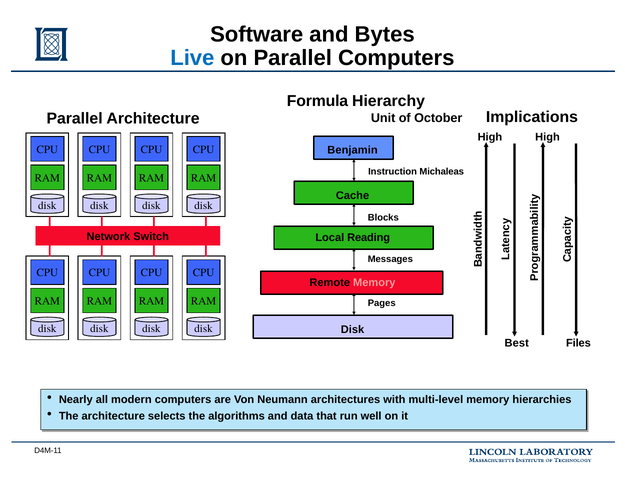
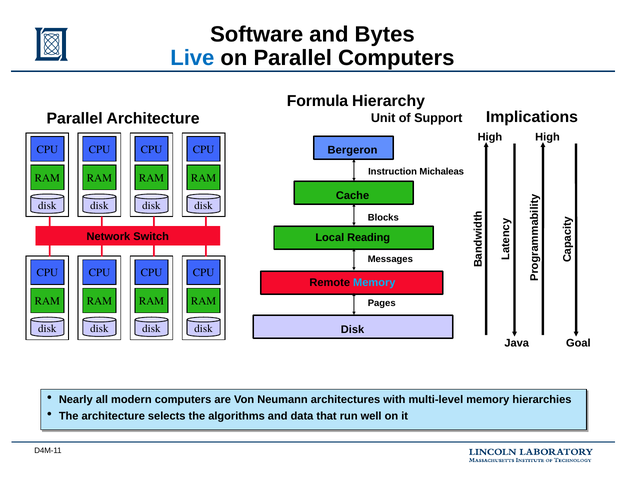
October: October -> Support
Benjamin: Benjamin -> Bergeron
Memory at (374, 283) colour: pink -> light blue
Best: Best -> Java
Files: Files -> Goal
